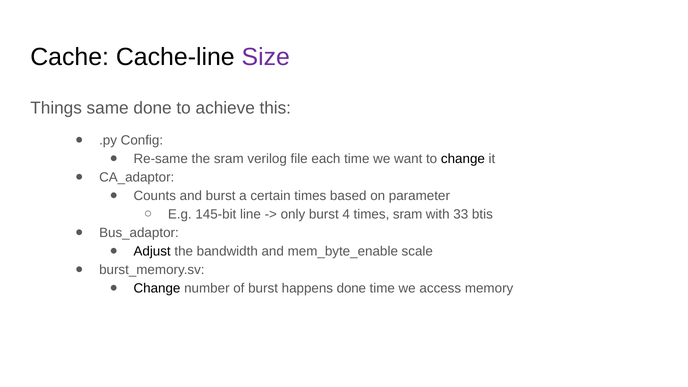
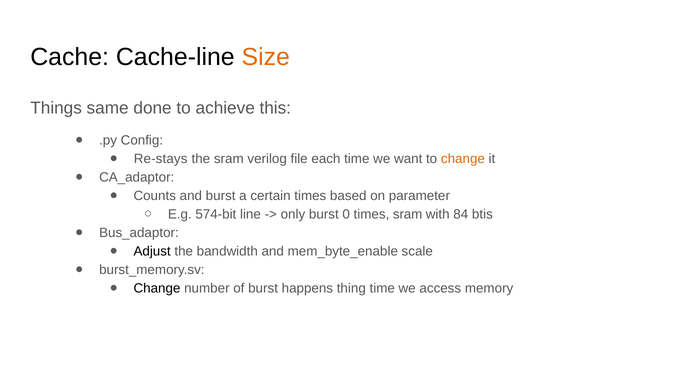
Size colour: purple -> orange
Re-same: Re-same -> Re-stays
change at (463, 159) colour: black -> orange
145-bit: 145-bit -> 574-bit
4: 4 -> 0
33: 33 -> 84
happens done: done -> thing
